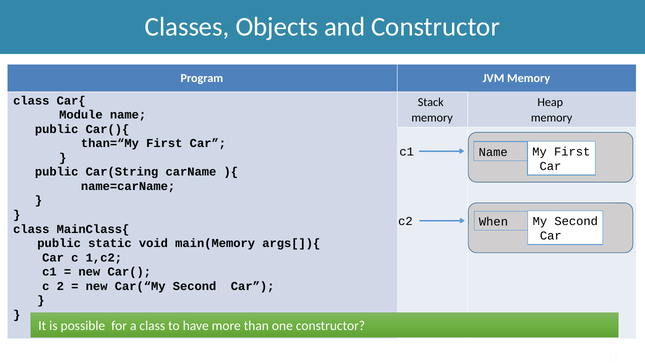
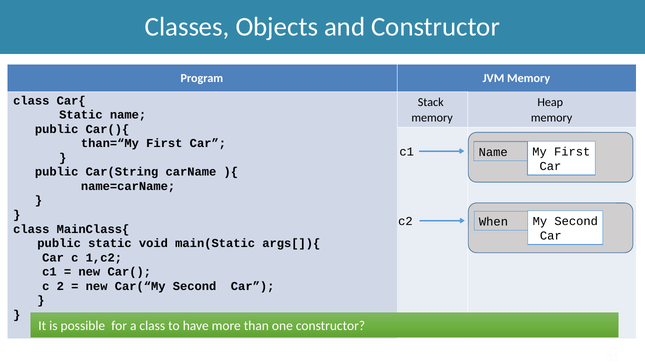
Module at (81, 115): Module -> Static
main(Memory: main(Memory -> main(Static
